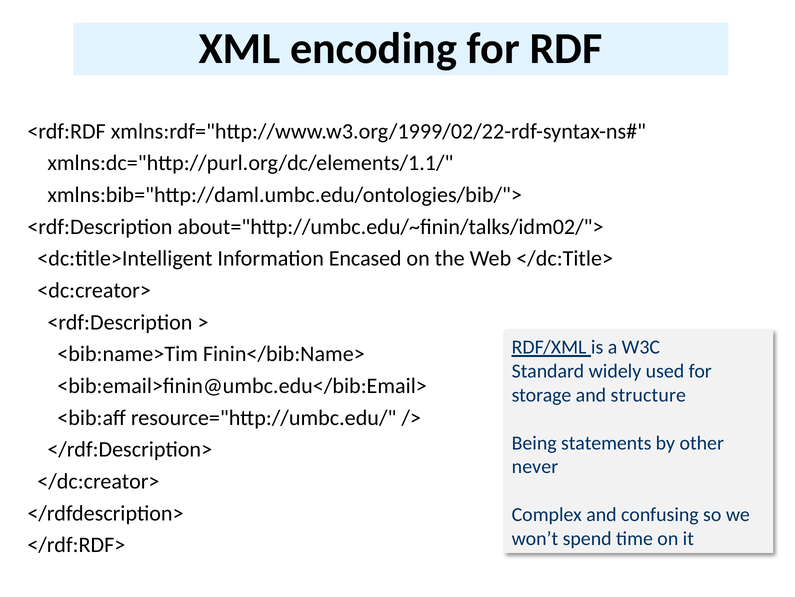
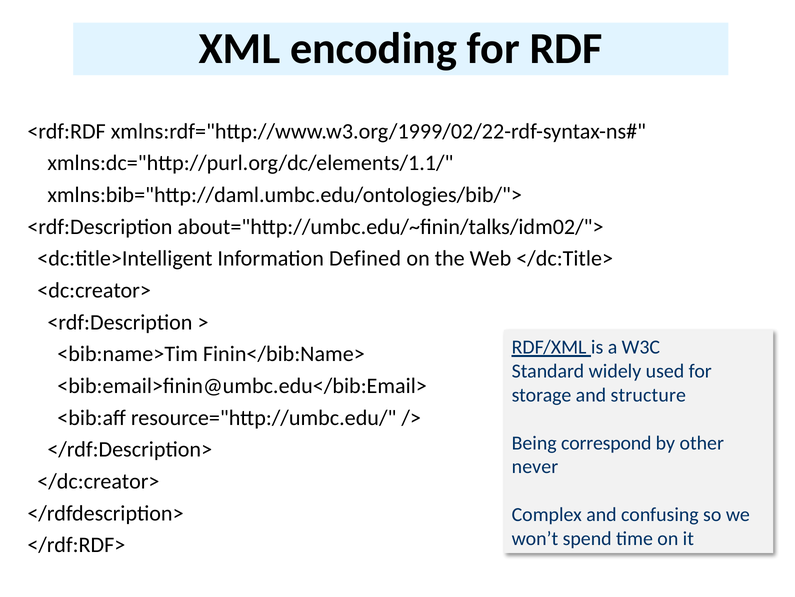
Encased: Encased -> Defined
statements: statements -> correspond
